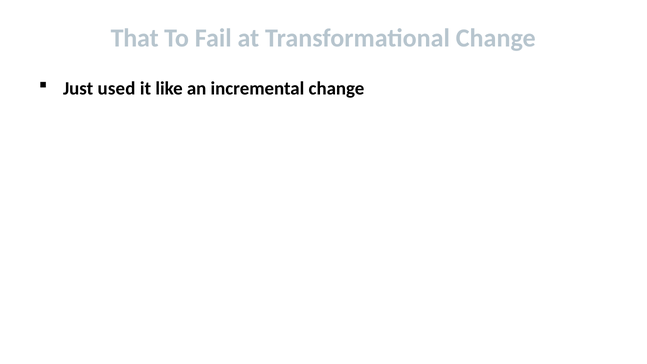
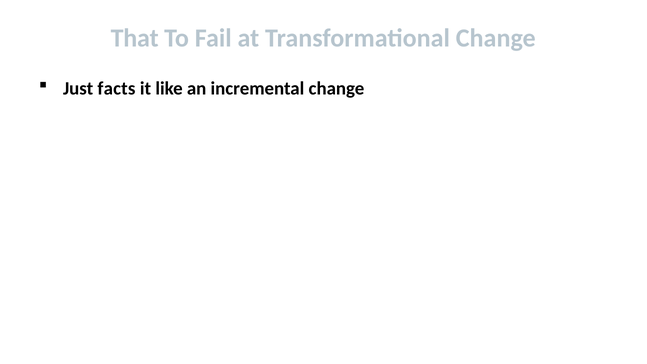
used: used -> facts
